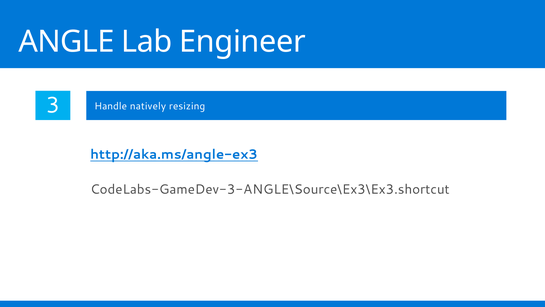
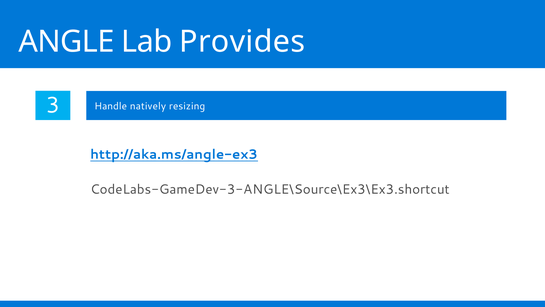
Engineer: Engineer -> Provides
